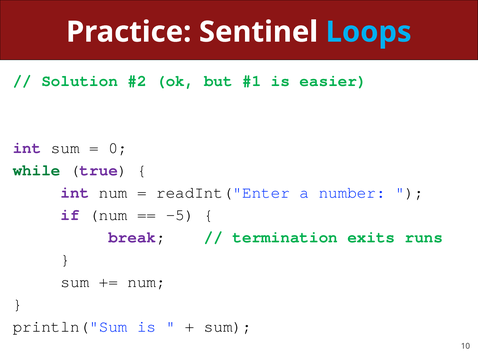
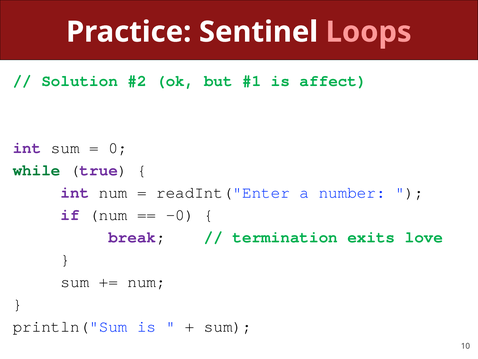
Loops colour: light blue -> pink
easier: easier -> affect
-5: -5 -> -0
runs: runs -> love
